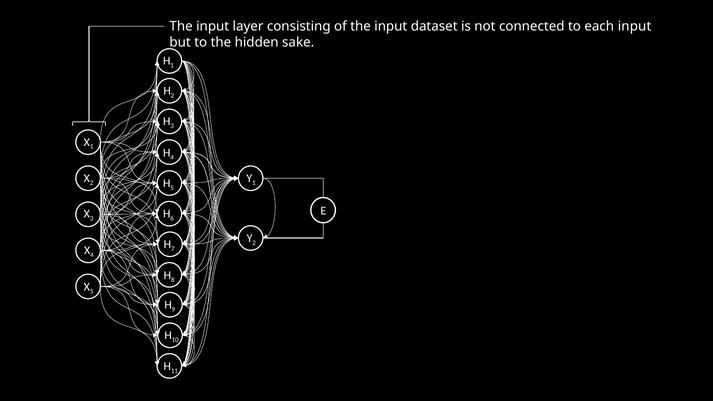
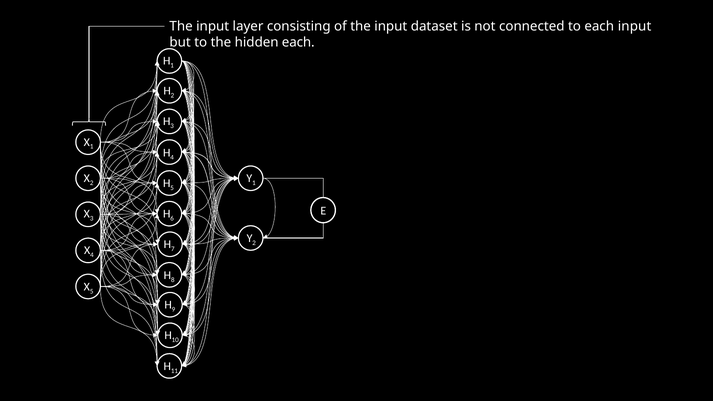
hidden sake: sake -> each
